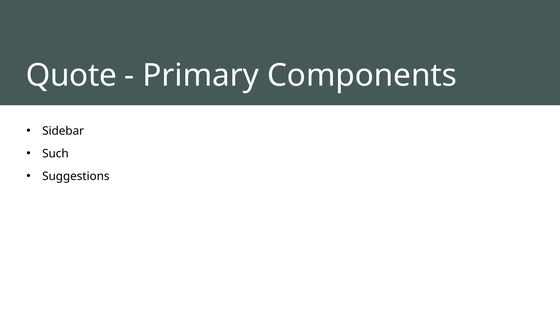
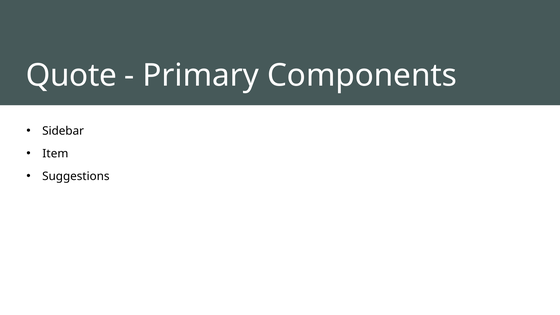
Such: Such -> Item
